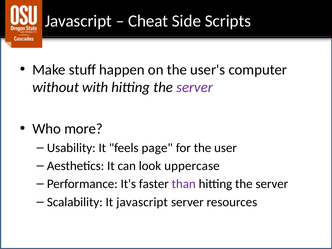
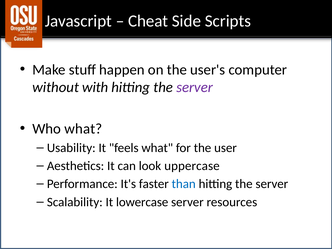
Who more: more -> what
feels page: page -> what
than colour: purple -> blue
It javascript: javascript -> lowercase
